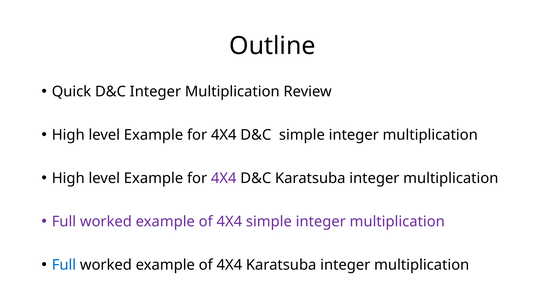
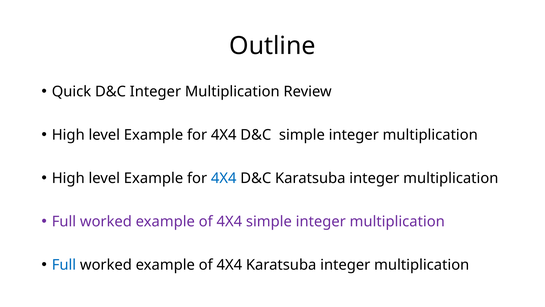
4X4 at (224, 178) colour: purple -> blue
